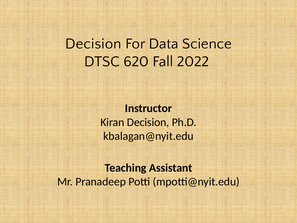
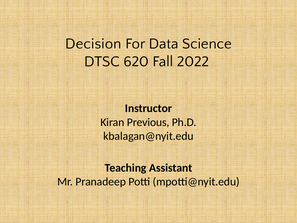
Kiran Decision: Decision -> Previous
